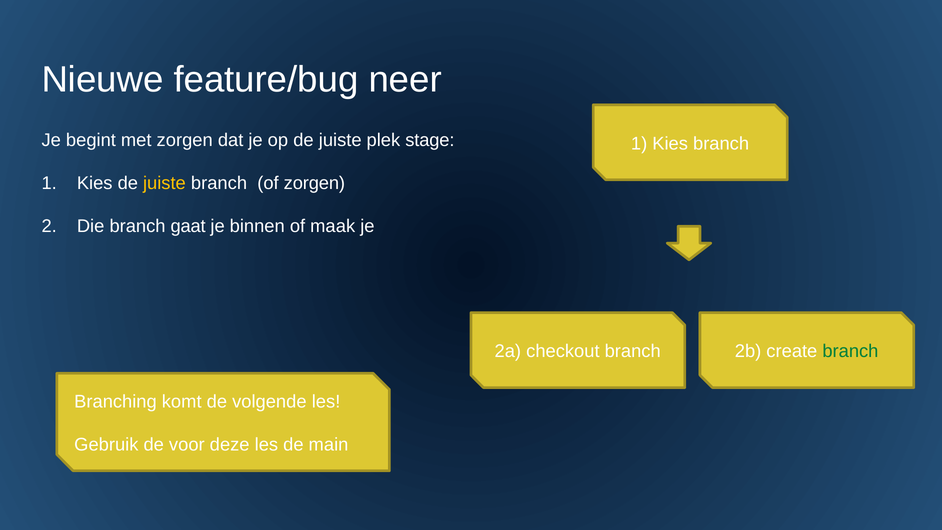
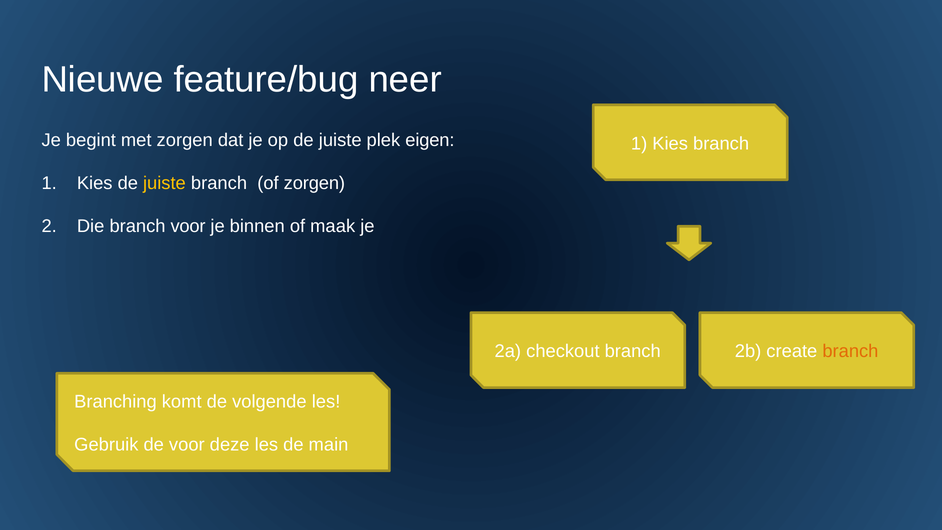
stage: stage -> eigen
branch gaat: gaat -> voor
branch at (850, 351) colour: green -> orange
